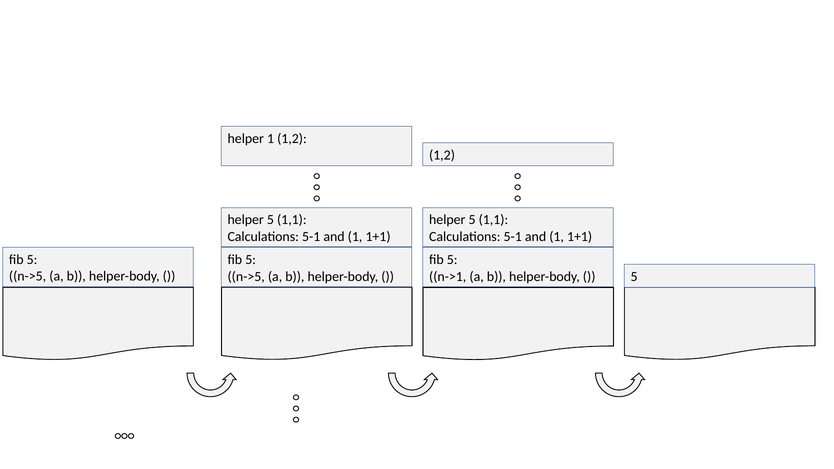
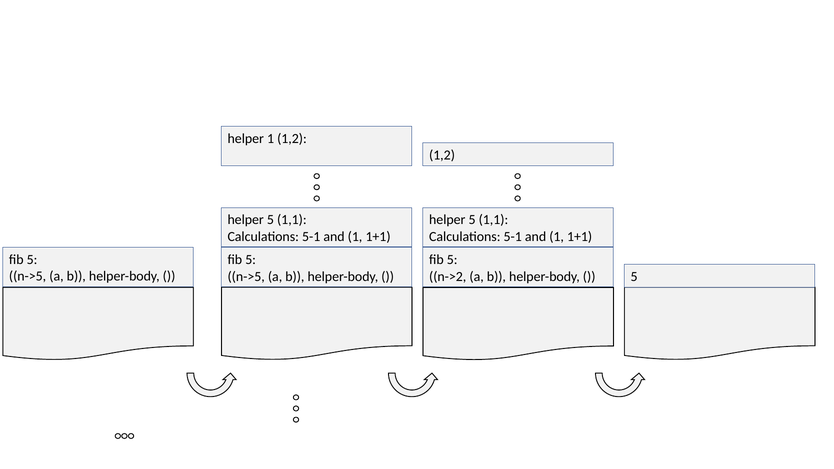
n->1: n->1 -> n->2
